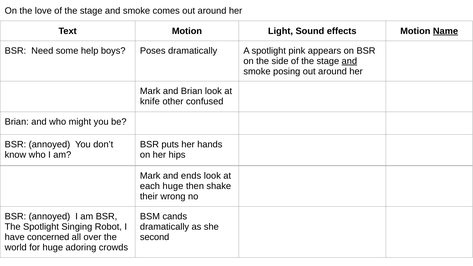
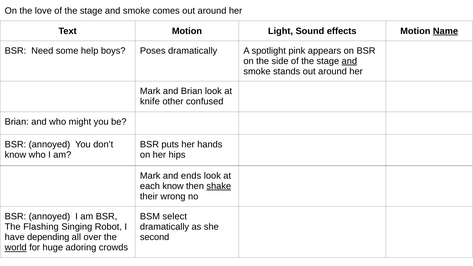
posing: posing -> stands
each huge: huge -> know
shake underline: none -> present
cands: cands -> select
The Spotlight: Spotlight -> Flashing
concerned: concerned -> depending
world underline: none -> present
